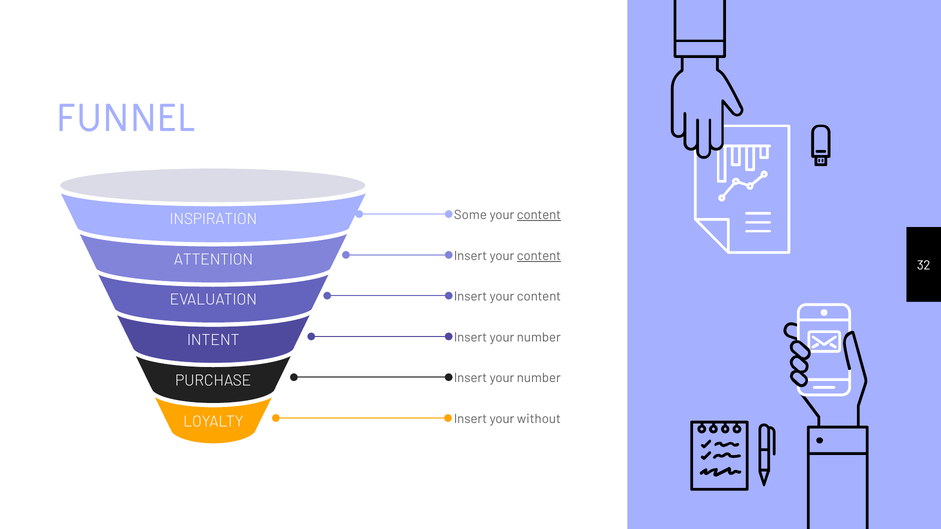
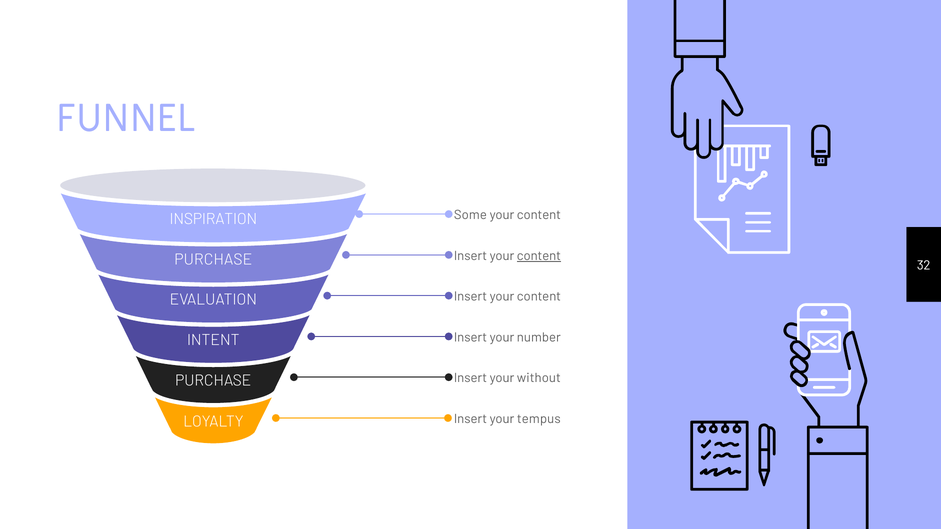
content at (539, 215) underline: present -> none
ATTENTION at (213, 259): ATTENTION -> PURCHASE
number at (539, 378): number -> without
without: without -> tempus
